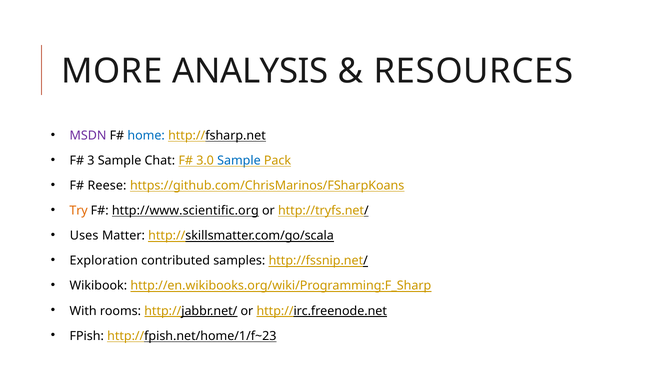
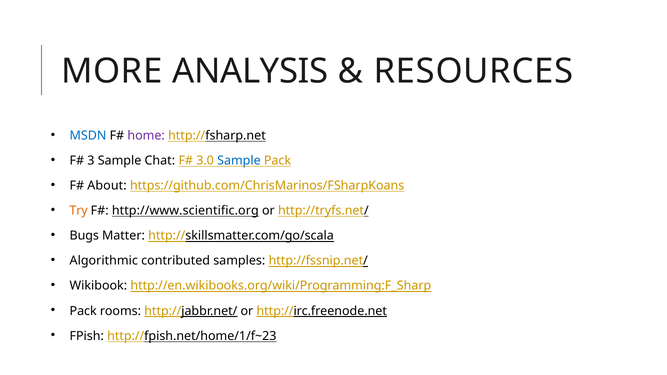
MSDN colour: purple -> blue
home colour: blue -> purple
Reese: Reese -> About
Uses: Uses -> Bugs
Exploration: Exploration -> Algorithmic
With at (83, 311): With -> Pack
